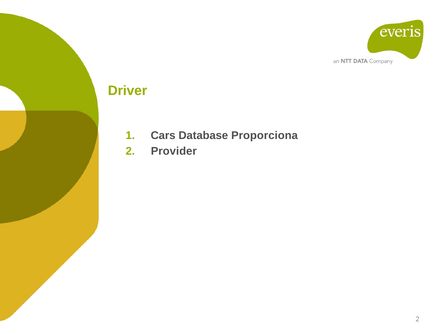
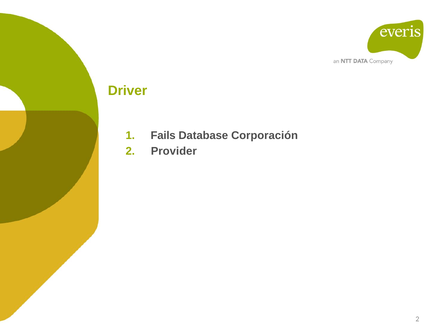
Cars: Cars -> Fails
Proporciona: Proporciona -> Corporación
